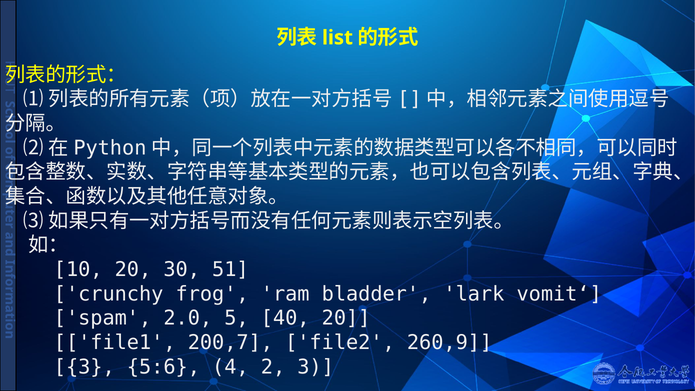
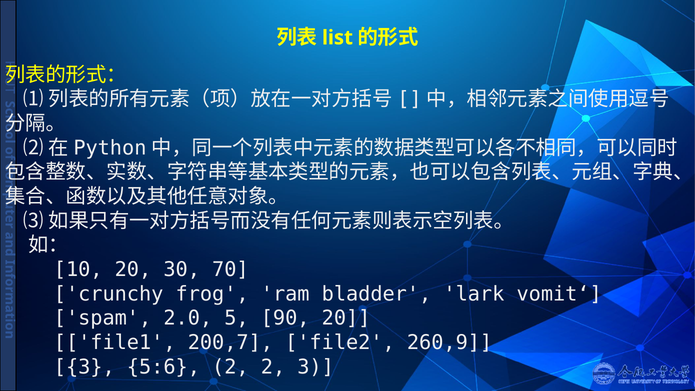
51: 51 -> 70
40: 40 -> 90
5:6 4: 4 -> 2
